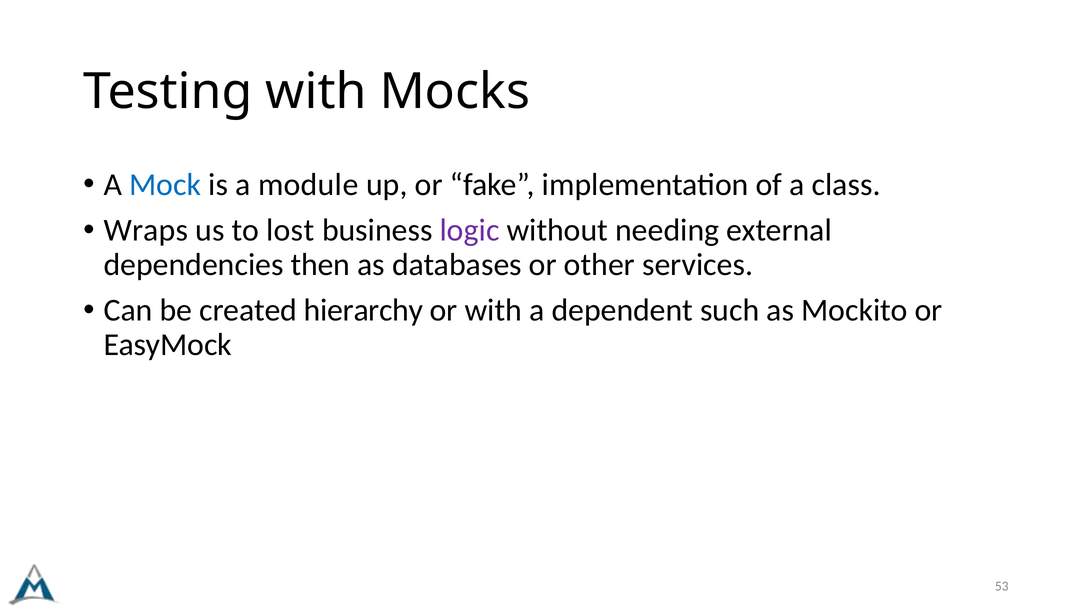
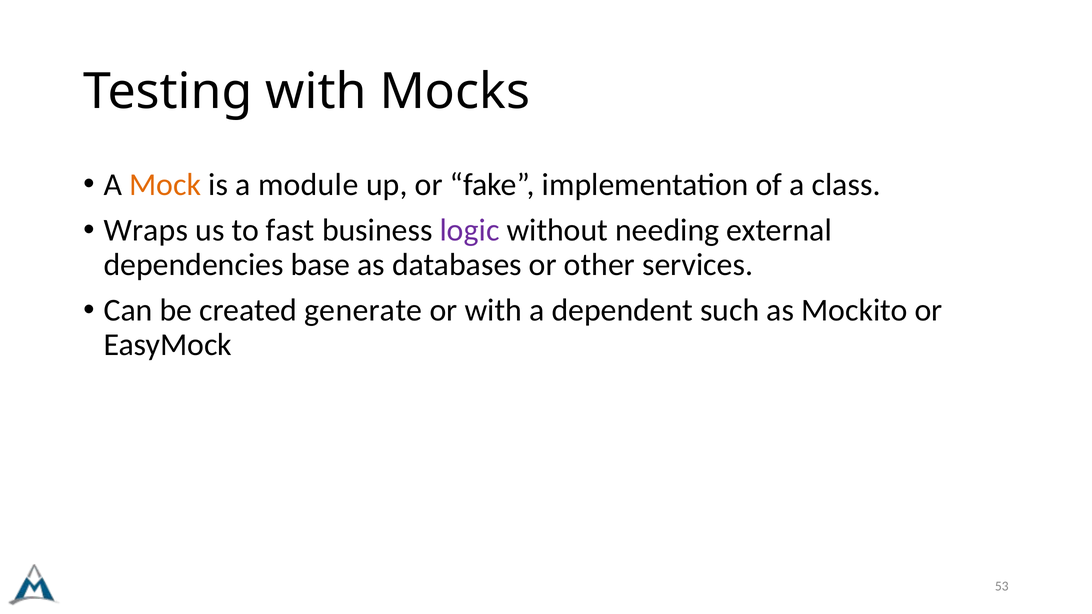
Mock colour: blue -> orange
lost: lost -> fast
then: then -> base
hierarchy: hierarchy -> generate
